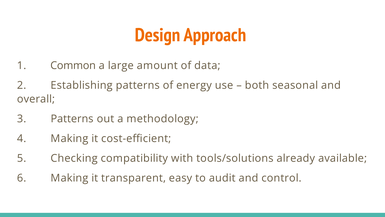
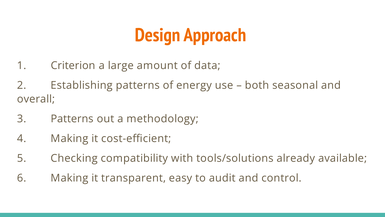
Common: Common -> Criterion
